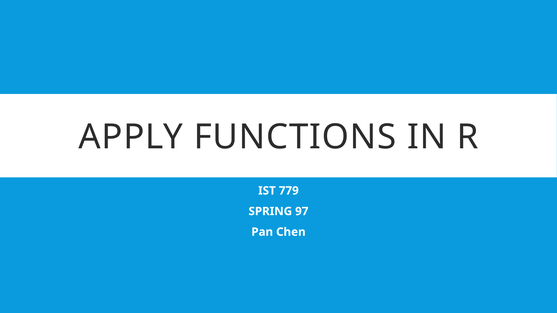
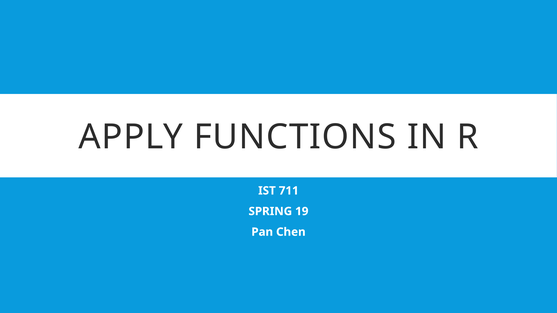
779: 779 -> 711
97: 97 -> 19
